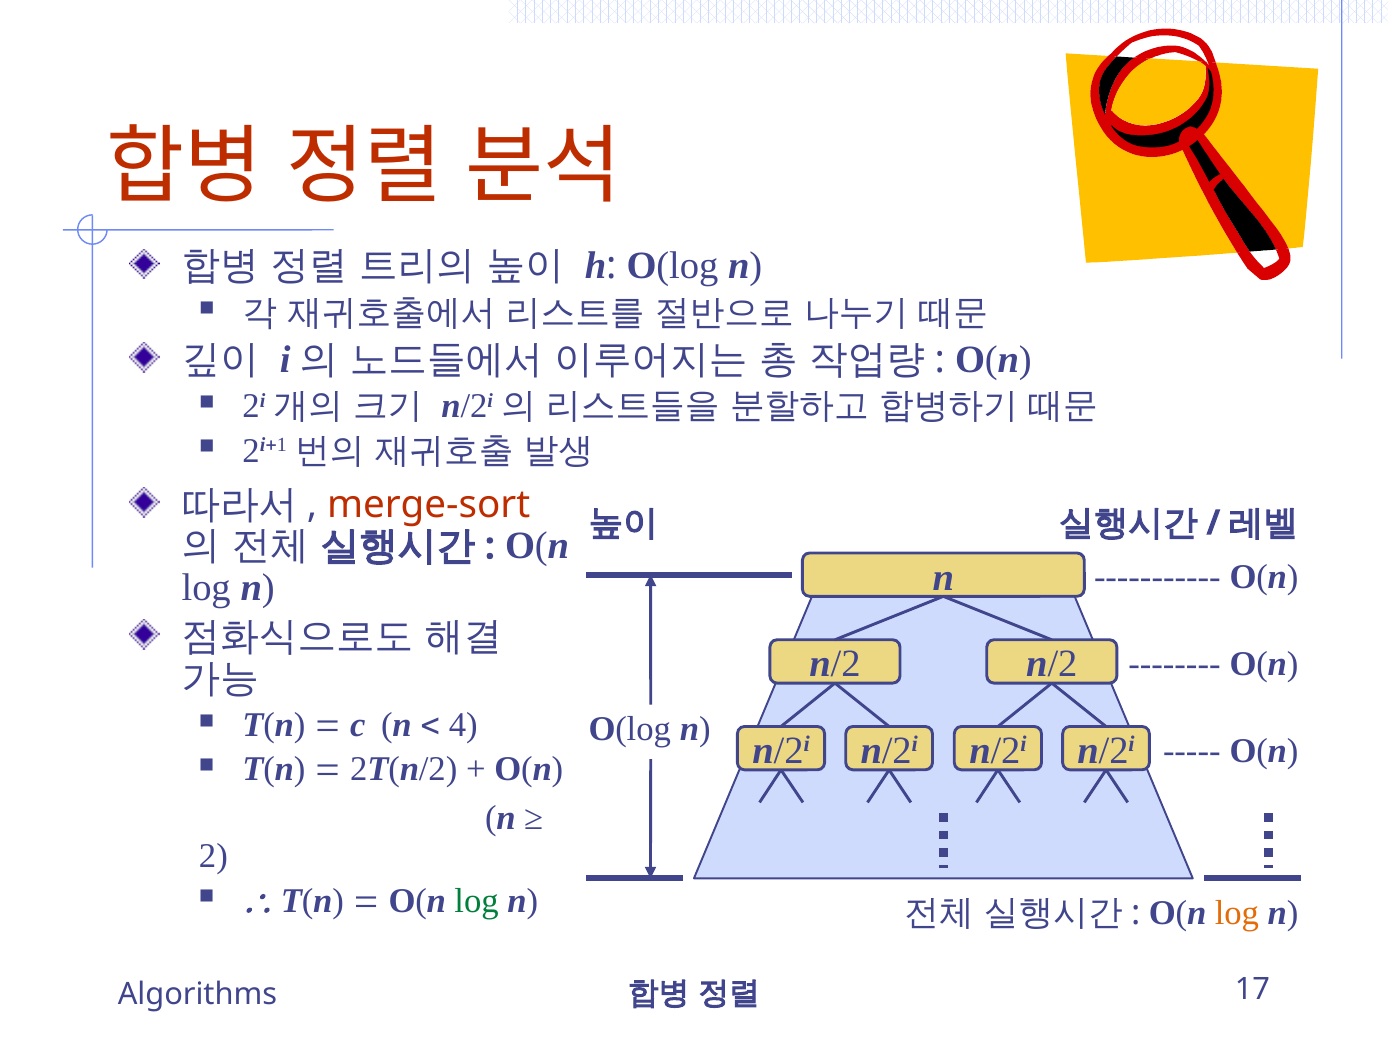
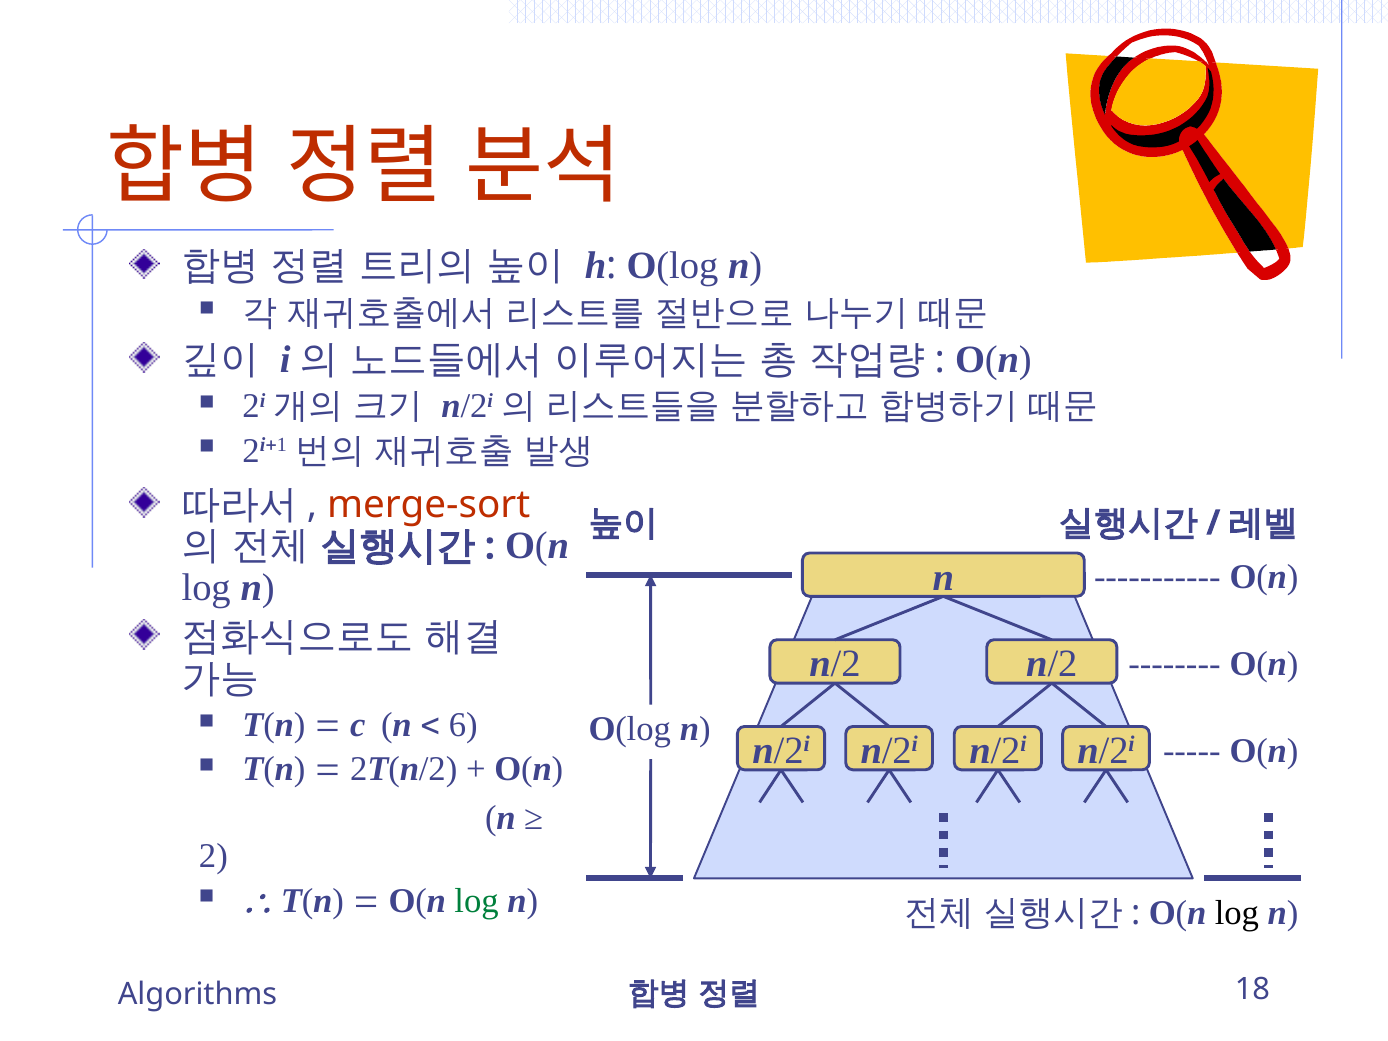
4: 4 -> 6
log at (1237, 913) colour: orange -> black
17: 17 -> 18
